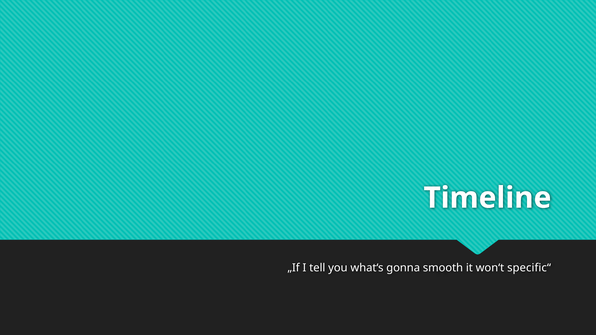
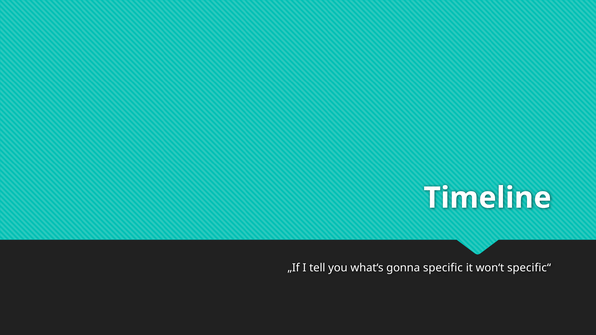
smooth: smooth -> specific
